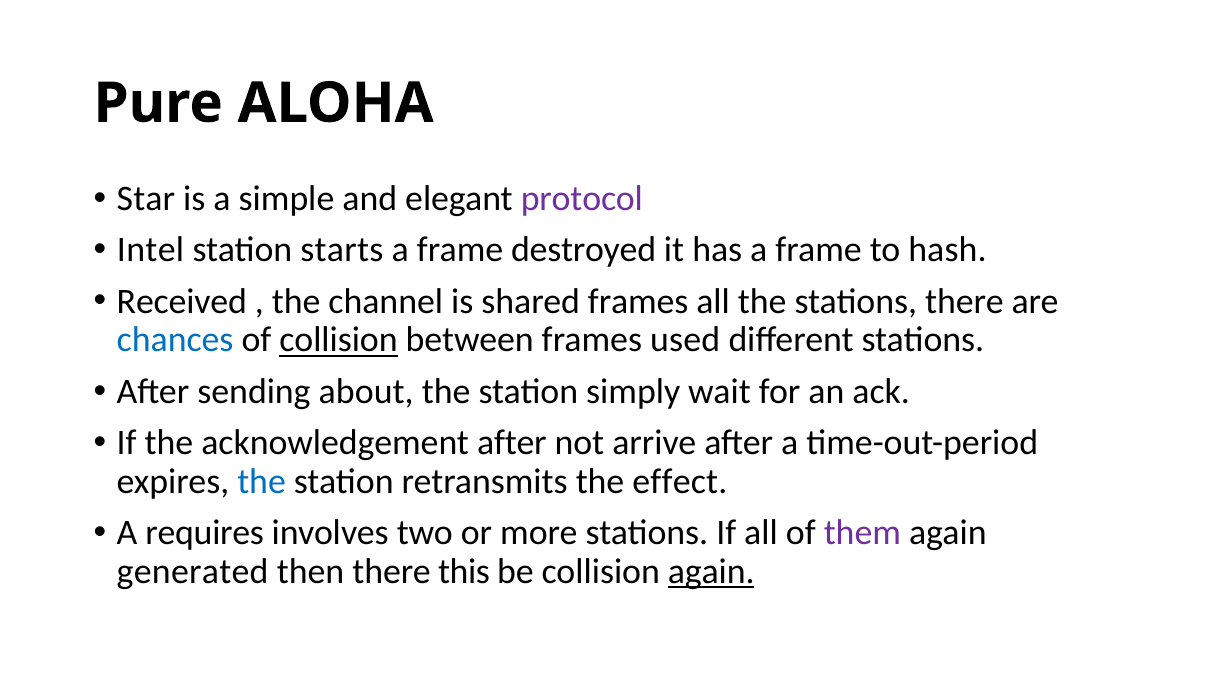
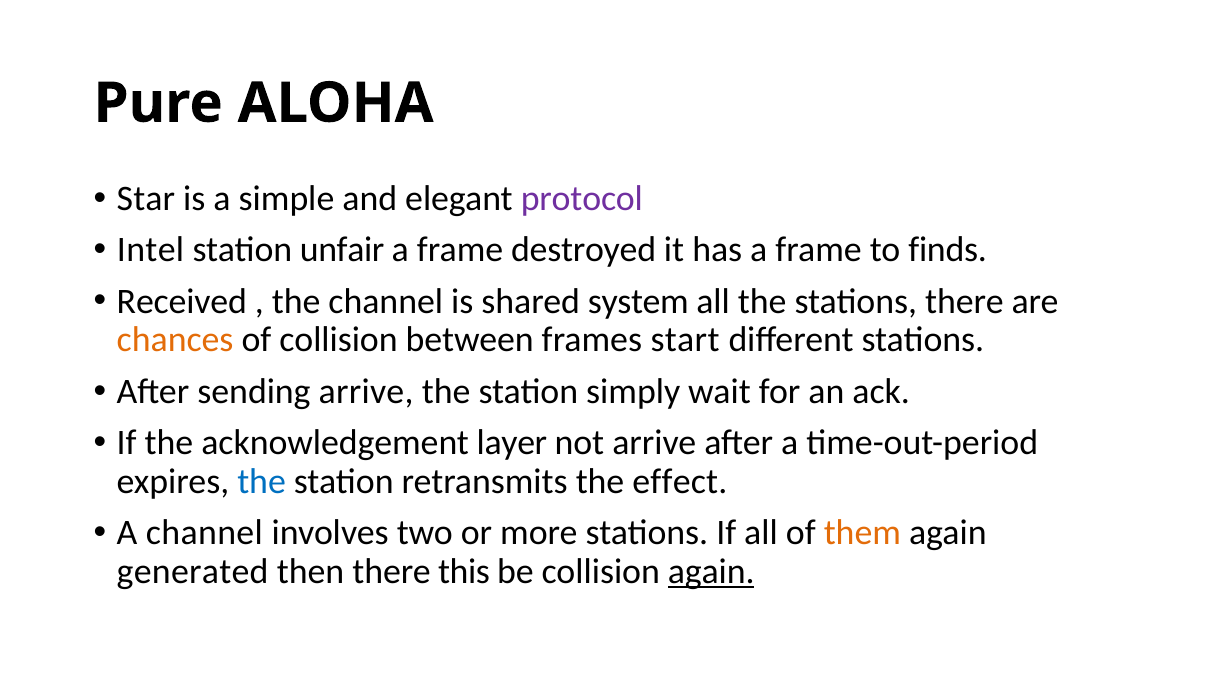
starts: starts -> unfair
hash: hash -> finds
shared frames: frames -> system
chances colour: blue -> orange
collision at (339, 340) underline: present -> none
used: used -> start
sending about: about -> arrive
acknowledgement after: after -> layer
A requires: requires -> channel
them colour: purple -> orange
